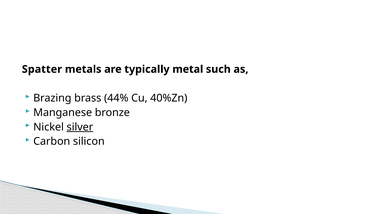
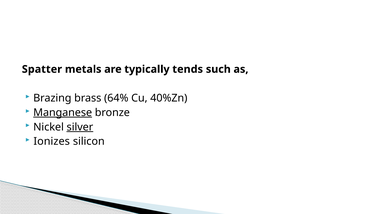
metal: metal -> tends
44%: 44% -> 64%
Manganese underline: none -> present
Carbon: Carbon -> Ionizes
